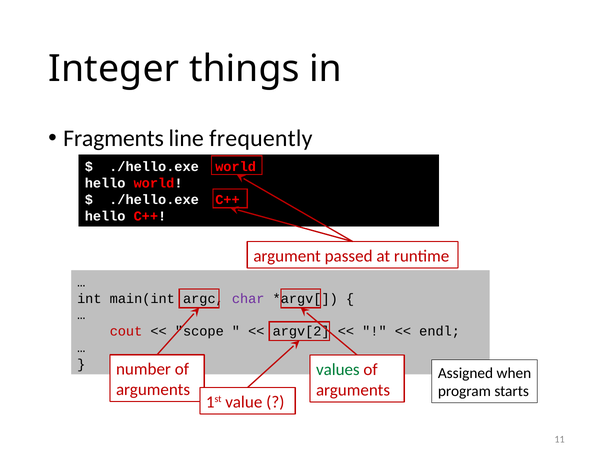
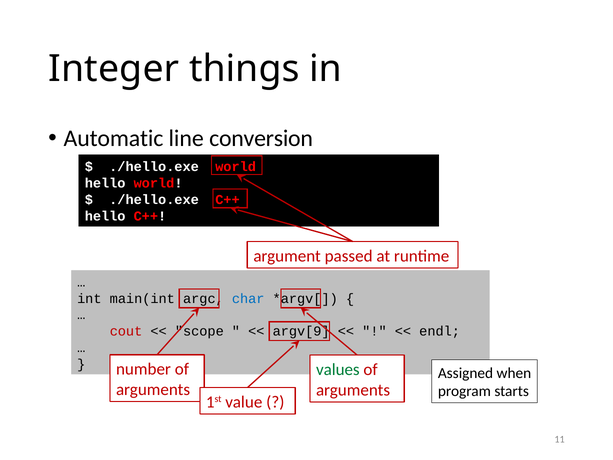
Fragments: Fragments -> Automatic
frequently: frequently -> conversion
char colour: purple -> blue
argv[2: argv[2 -> argv[9
